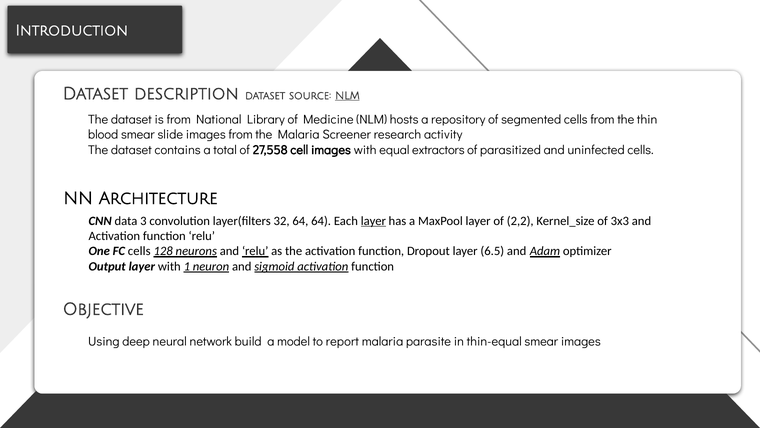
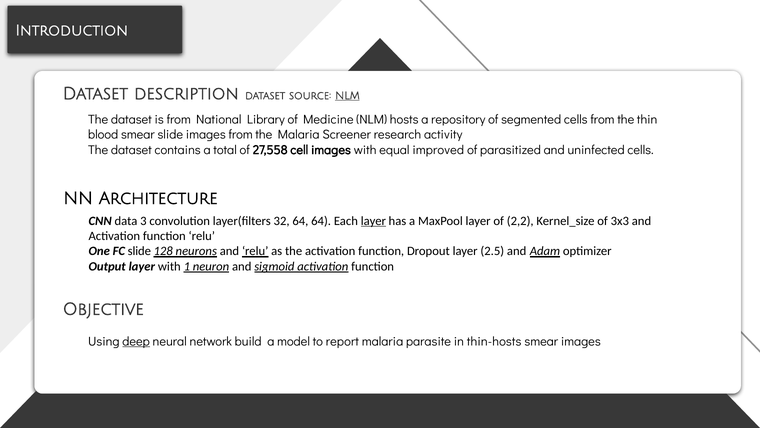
extractors: extractors -> improved
FC cells: cells -> slide
6.5: 6.5 -> 2.5
deep underline: none -> present
thin-equal: thin-equal -> thin-hosts
